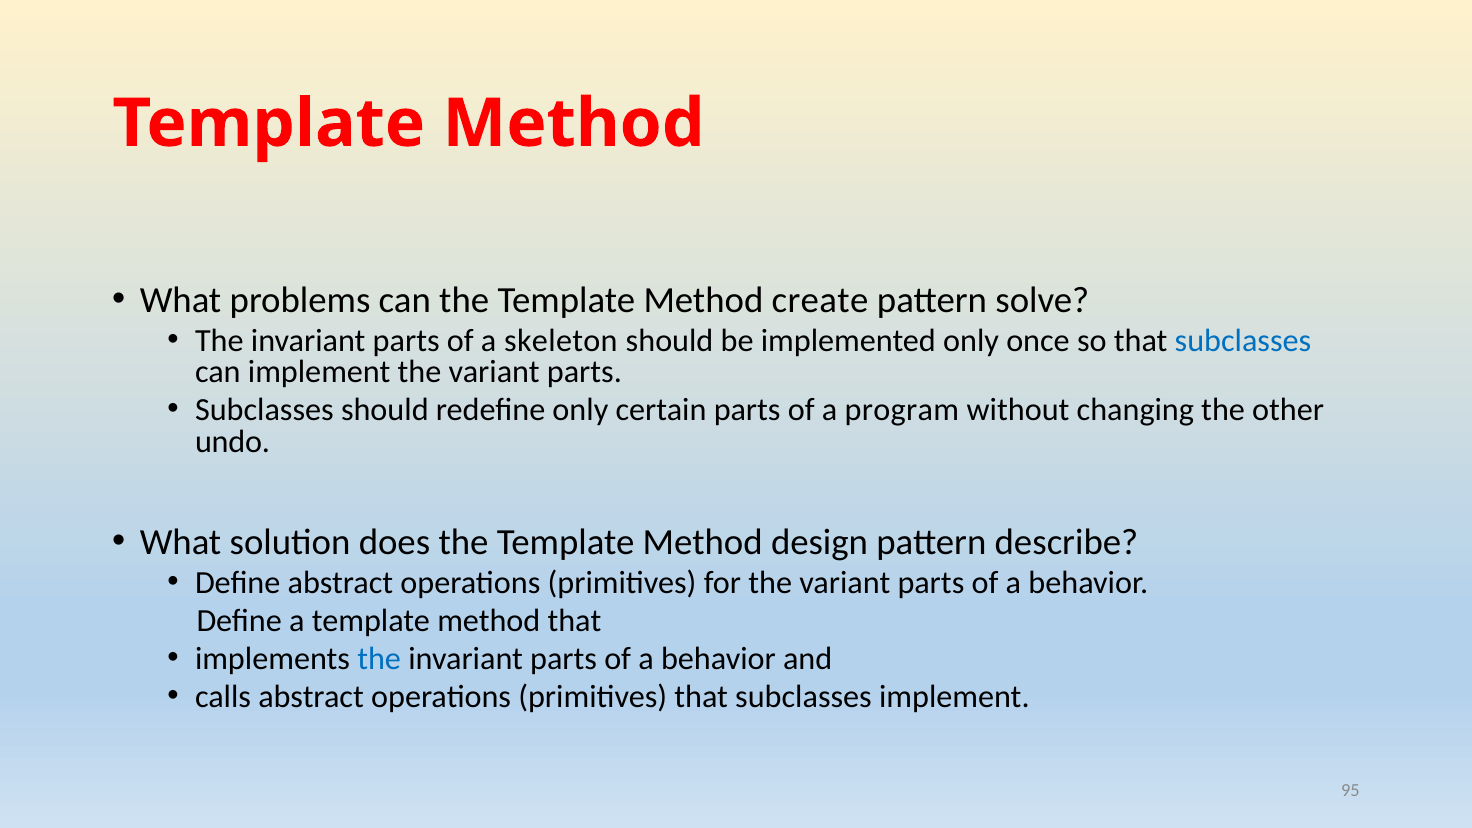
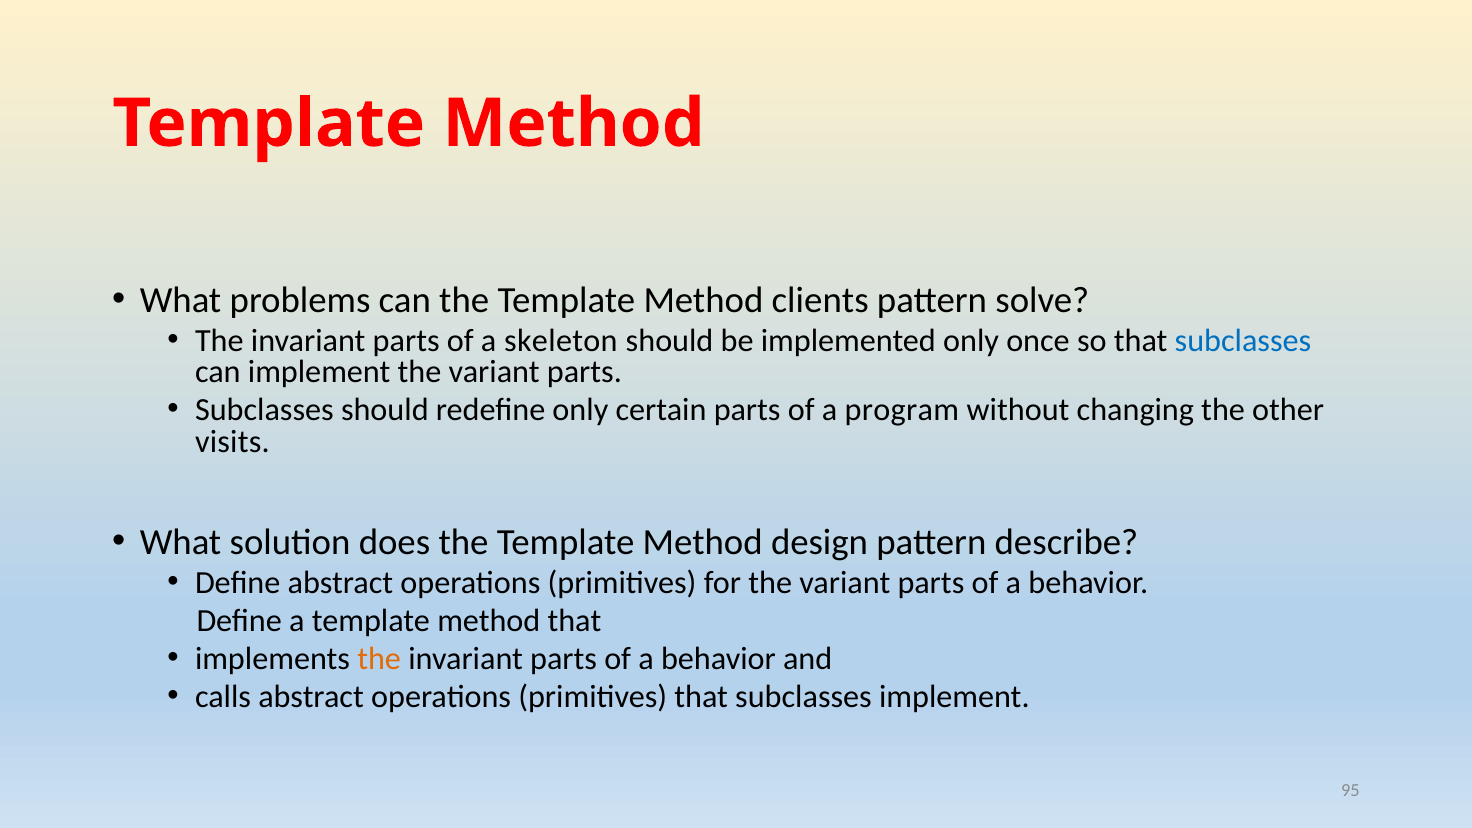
create: create -> clients
undo: undo -> visits
the at (379, 659) colour: blue -> orange
